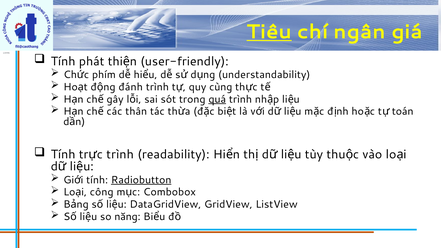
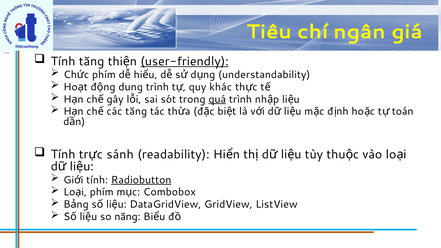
Tiêu underline: present -> none
Tính phát: phát -> tăng
user-friendly underline: none -> present
đánh: đánh -> dung
cùng: cùng -> khác
các thân: thân -> tăng
trình at (120, 155): trình -> sánh
công at (102, 192): công -> phím
